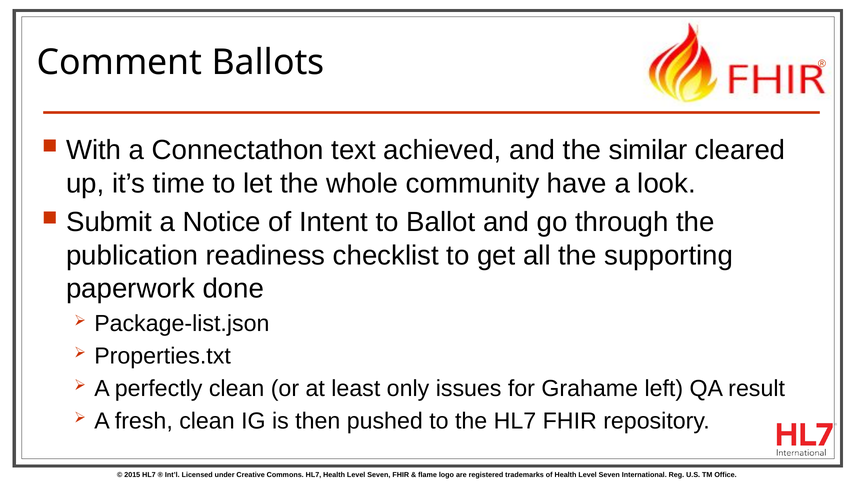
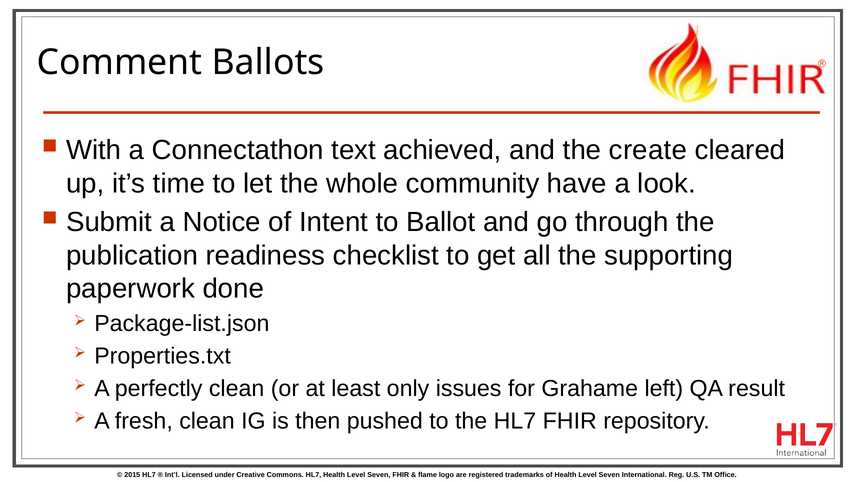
similar: similar -> create
